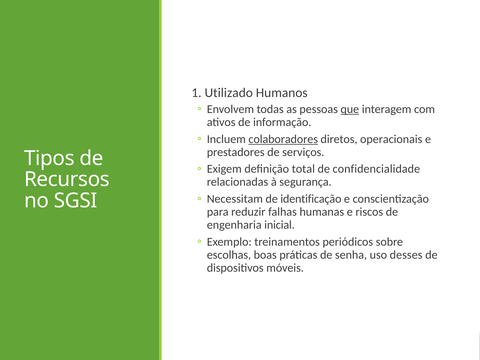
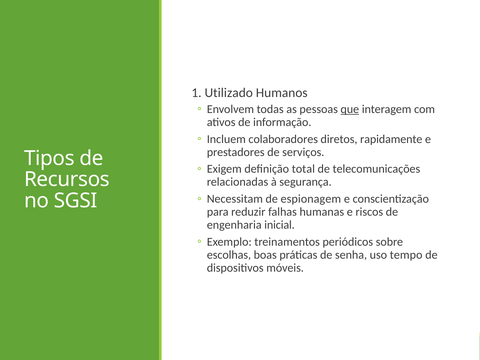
colaboradores underline: present -> none
operacionais: operacionais -> rapidamente
confidencialidade: confidencialidade -> telecomunicações
identificação: identificação -> espionagem
desses: desses -> tempo
